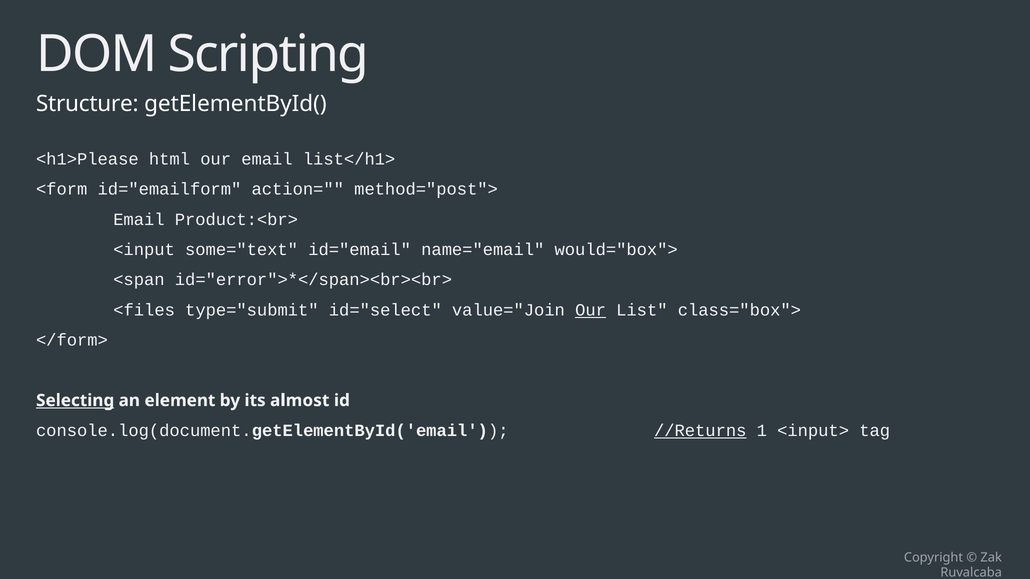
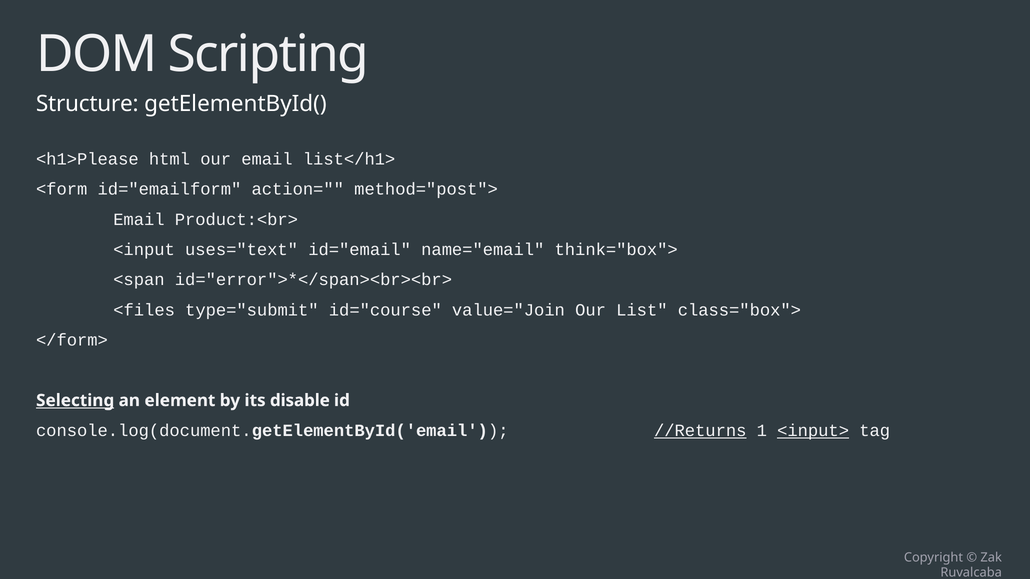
some="text: some="text -> uses="text
would="box">: would="box"> -> think="box">
id="select: id="select -> id="course
Our at (591, 310) underline: present -> none
almost: almost -> disable
<input> underline: none -> present
